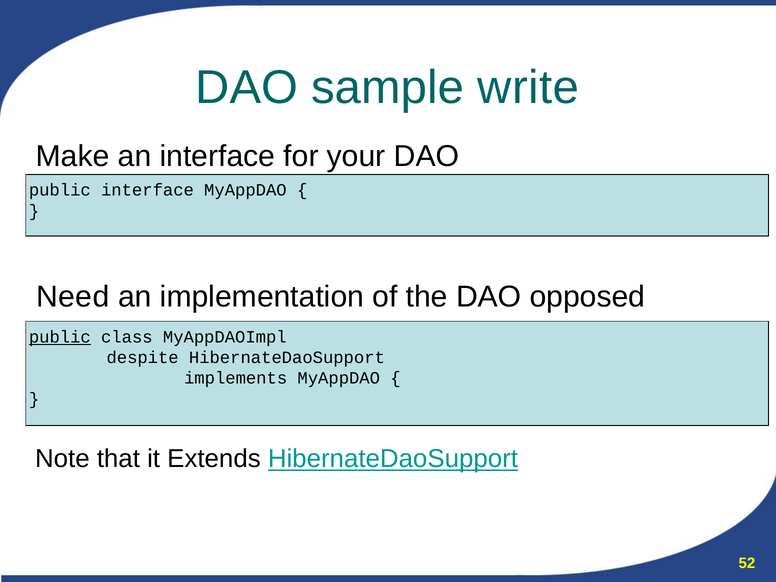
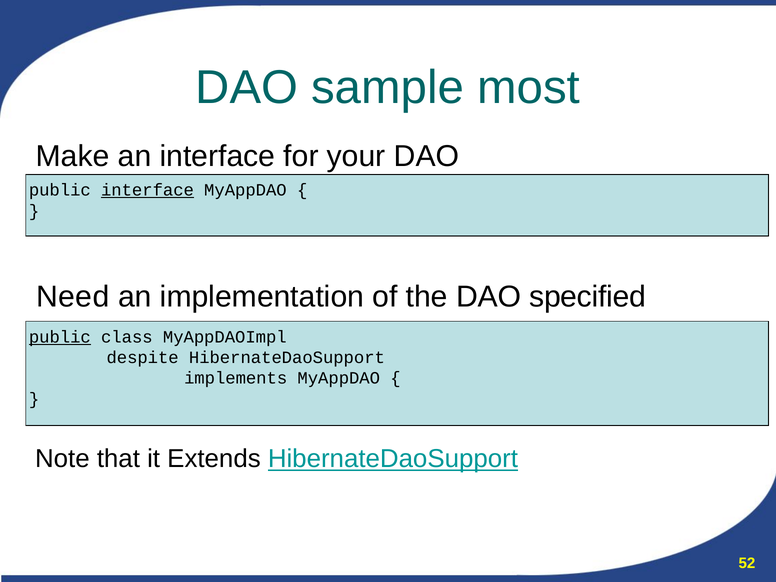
write: write -> most
interface at (147, 190) underline: none -> present
opposed: opposed -> specified
